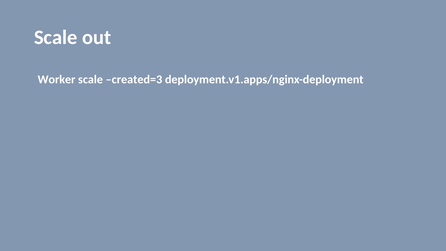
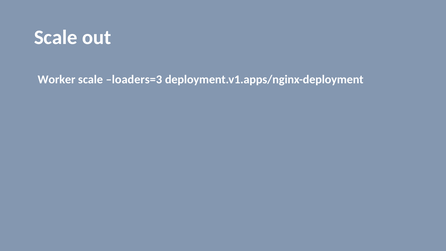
created=3: created=3 -> loaders=3
